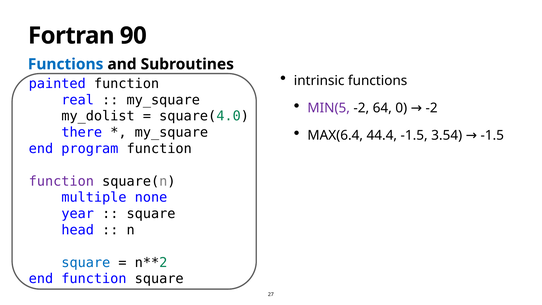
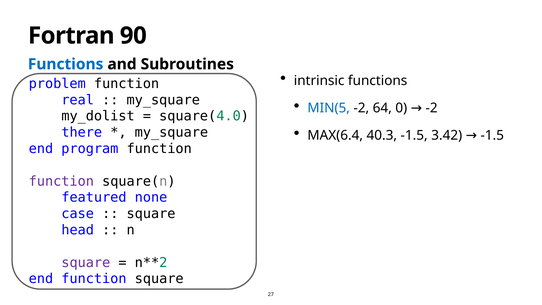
painted: painted -> problem
MIN(5 colour: purple -> blue
44.4: 44.4 -> 40.3
3.54: 3.54 -> 3.42
multiple: multiple -> featured
year: year -> case
square at (86, 262) colour: blue -> purple
